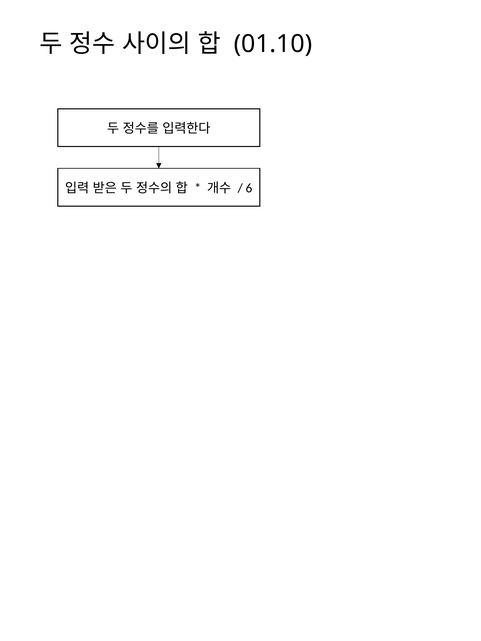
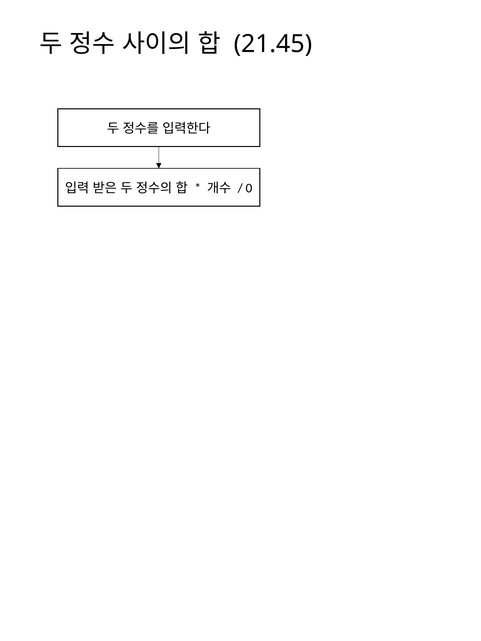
01.10: 01.10 -> 21.45
6: 6 -> 0
